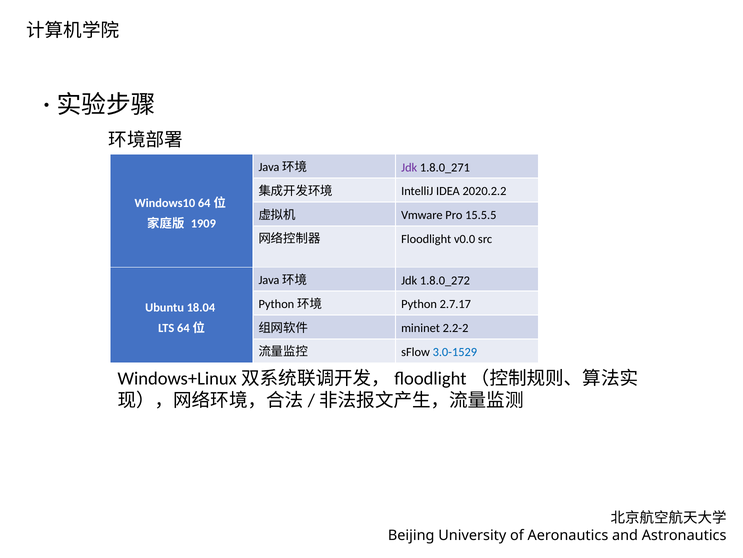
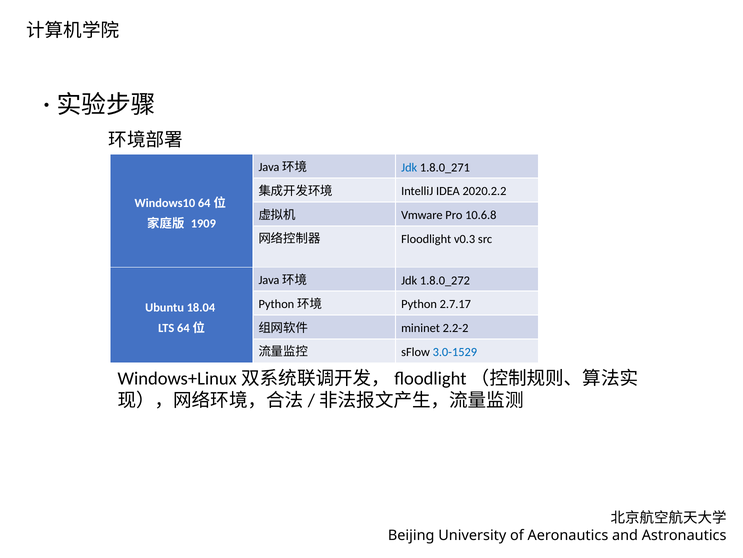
Jdk at (409, 167) colour: purple -> blue
15.5.5: 15.5.5 -> 10.6.8
v0.0: v0.0 -> v0.3
